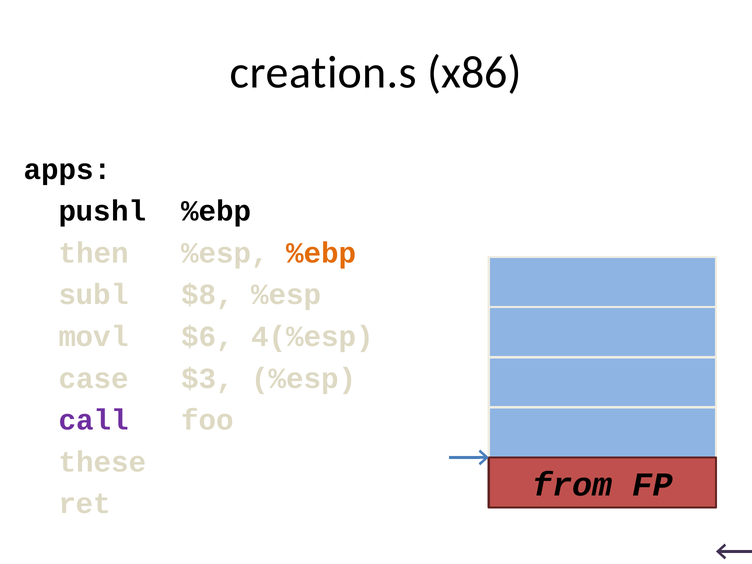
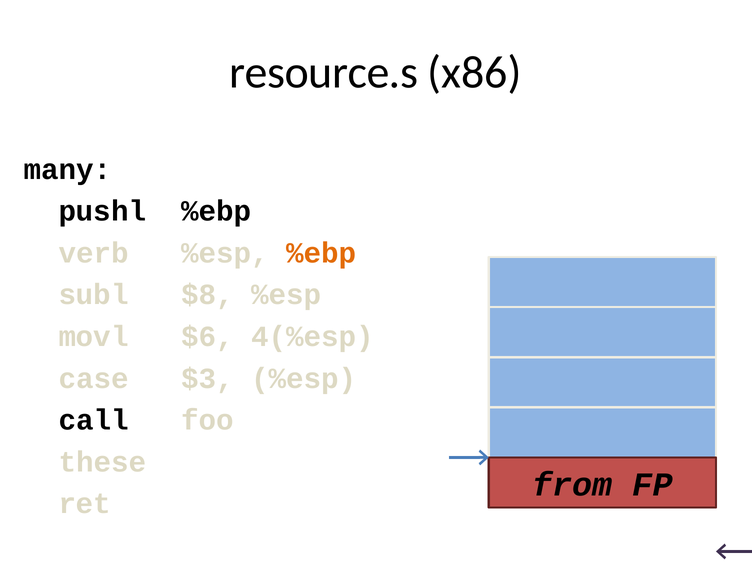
creation.s: creation.s -> resource.s
apps: apps -> many
then: then -> verb
call colour: purple -> black
